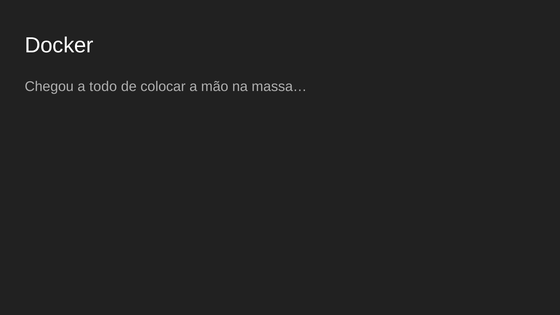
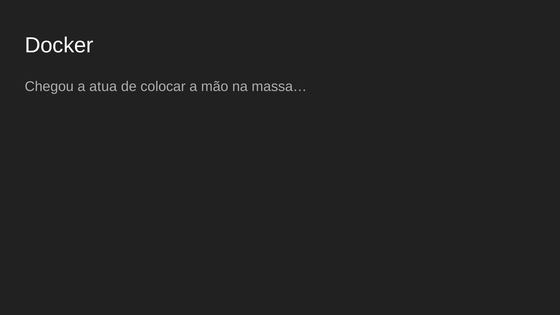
todo: todo -> atua
